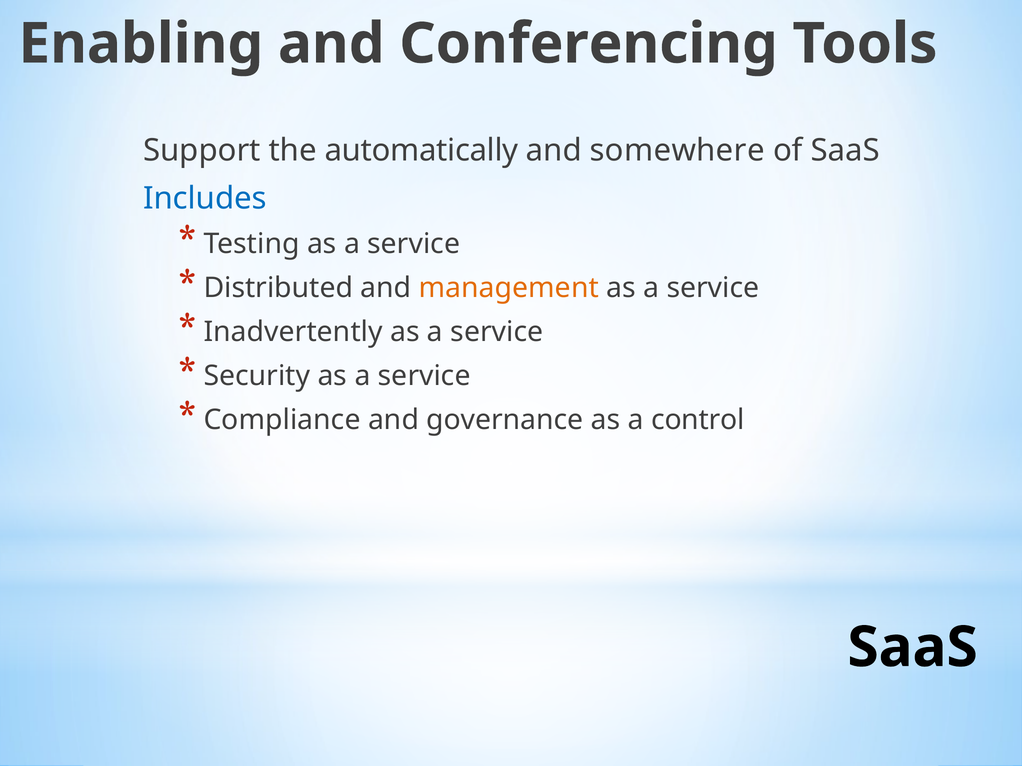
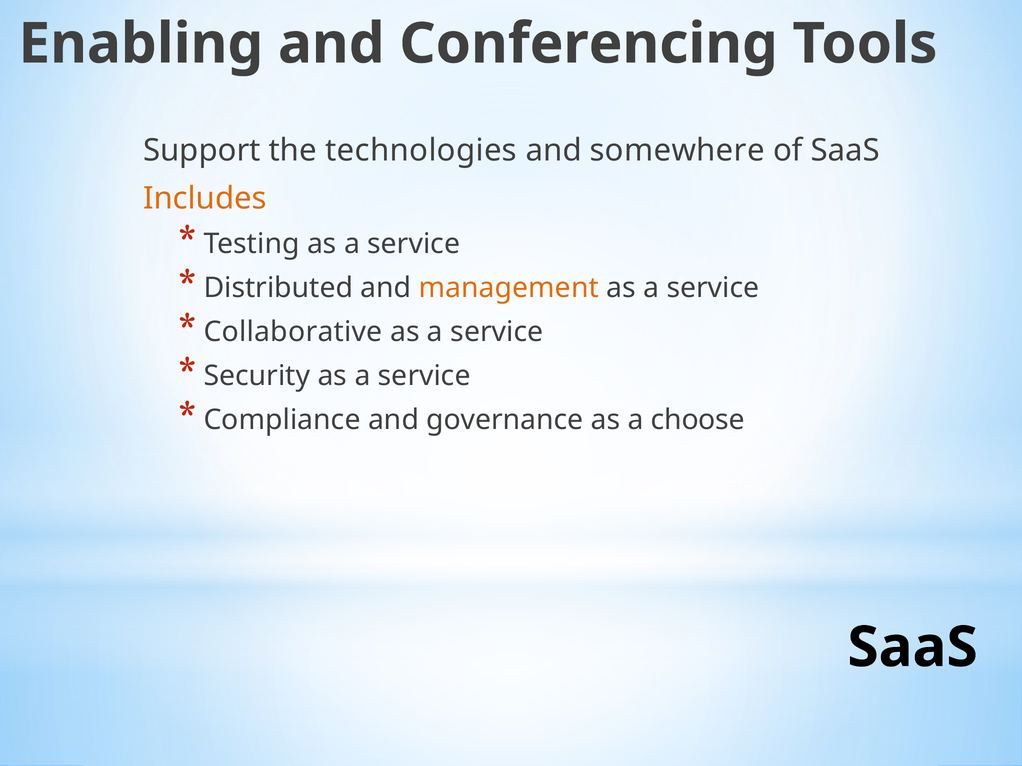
automatically: automatically -> technologies
Includes colour: blue -> orange
Inadvertently: Inadvertently -> Collaborative
control: control -> choose
